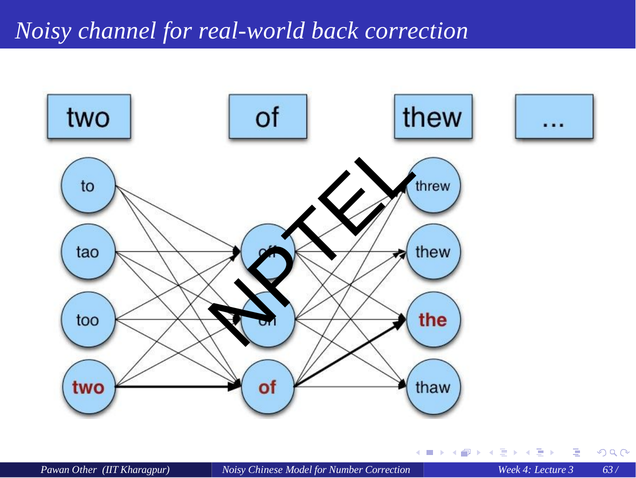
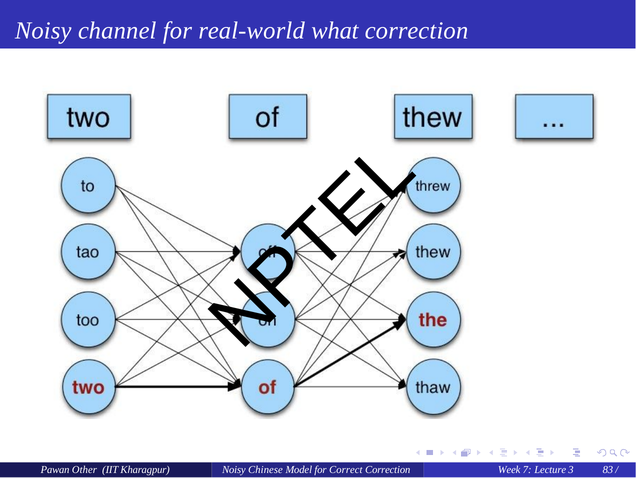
back: back -> what
Number: Number -> Correct
4: 4 -> 7
63: 63 -> 83
